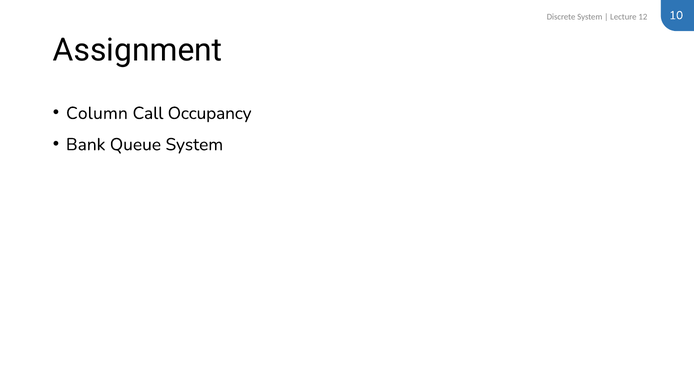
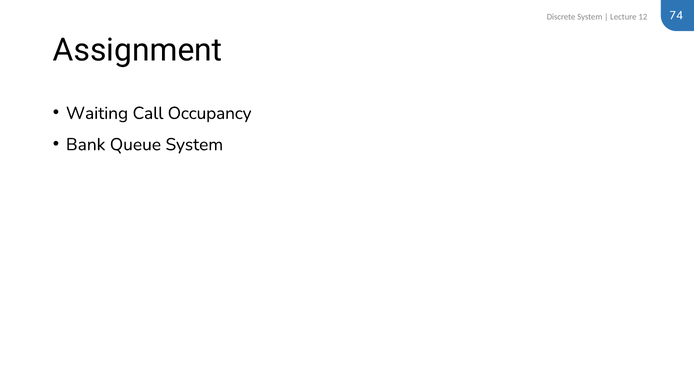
10: 10 -> 74
Column: Column -> Waiting
